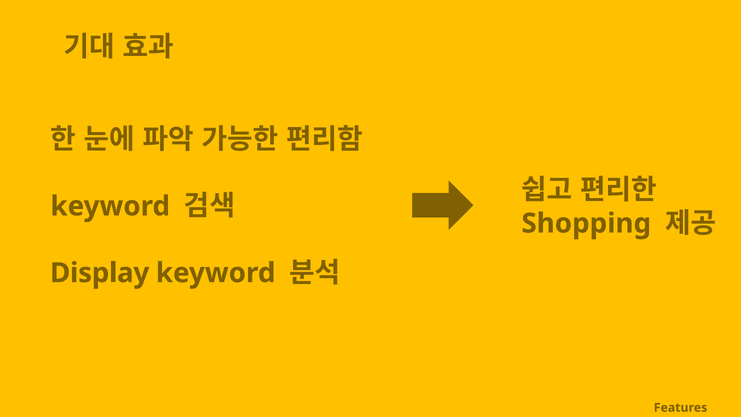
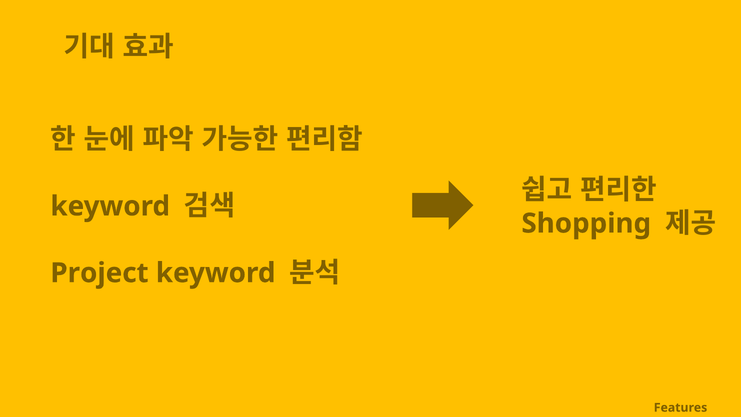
Display: Display -> Project
